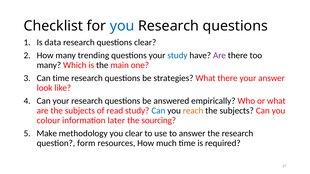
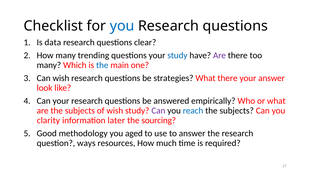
the at (102, 65) colour: black -> blue
Can time: time -> wish
of read: read -> wish
Can at (158, 111) colour: blue -> purple
reach colour: orange -> blue
colour: colour -> clarity
Make: Make -> Good
you clear: clear -> aged
form: form -> ways
